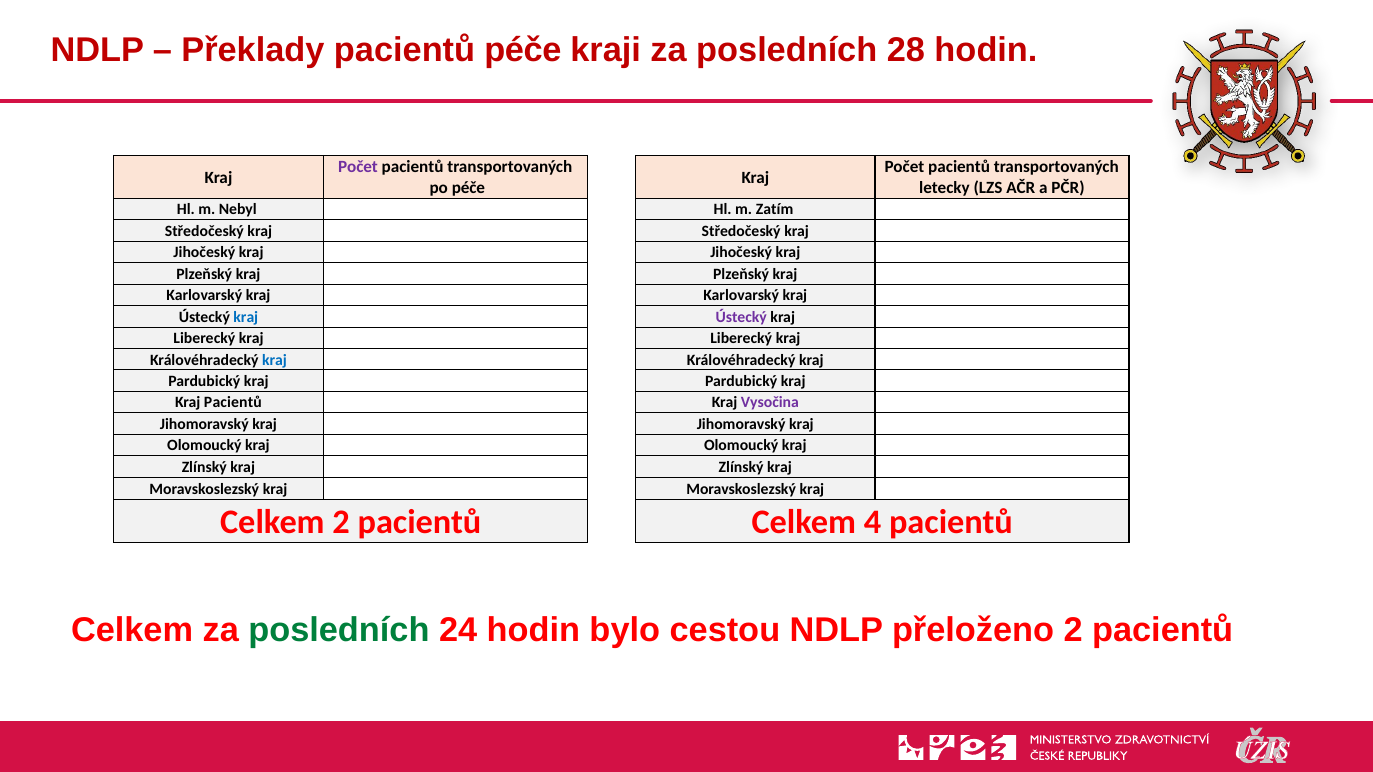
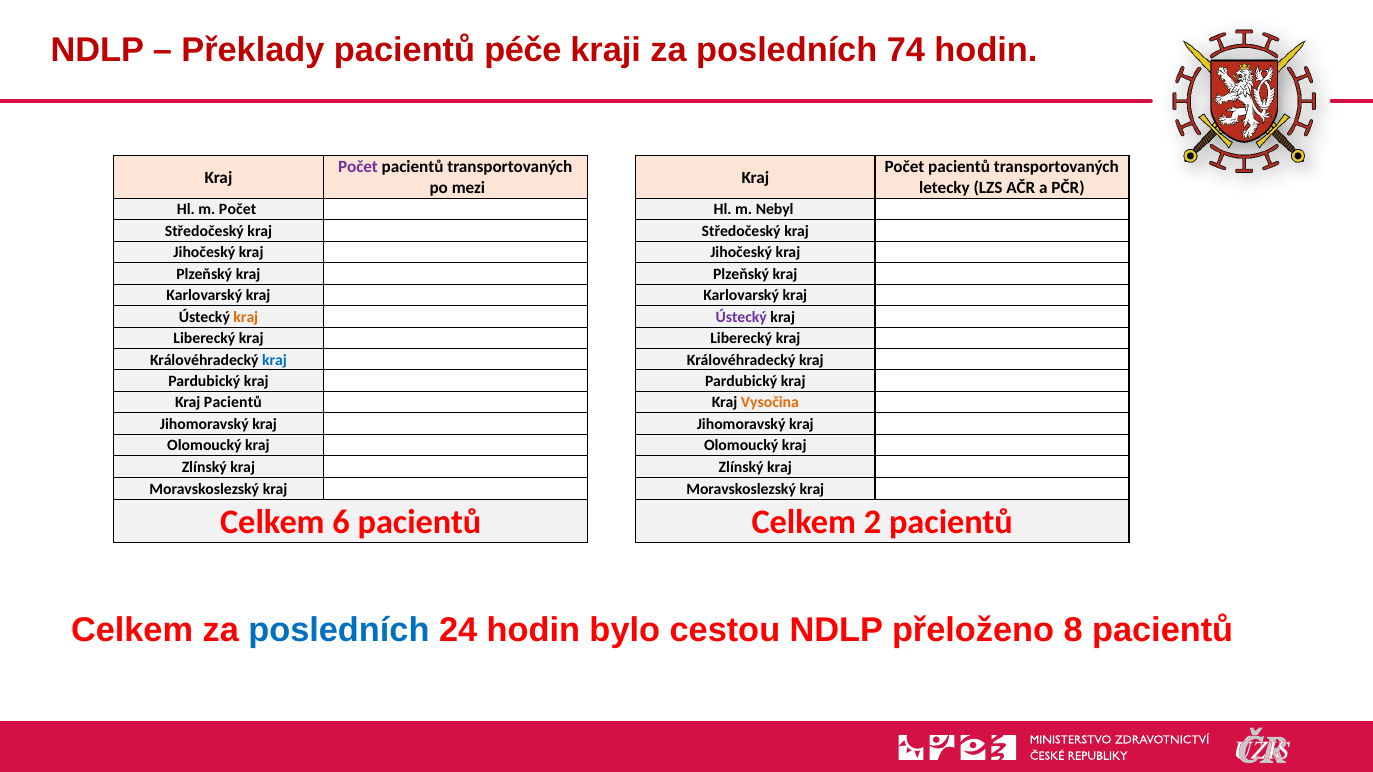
28: 28 -> 74
po péče: péče -> mezi
m Nebyl: Nebyl -> Počet
Zatím: Zatím -> Nebyl
kraj at (246, 317) colour: blue -> orange
Vysočina colour: purple -> orange
Celkem 2: 2 -> 6
4: 4 -> 2
posledních at (339, 631) colour: green -> blue
přeloženo 2: 2 -> 8
